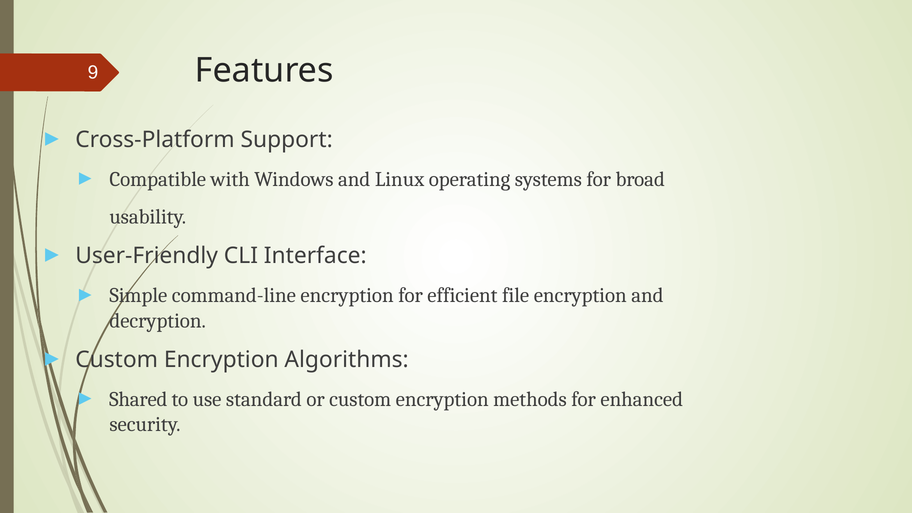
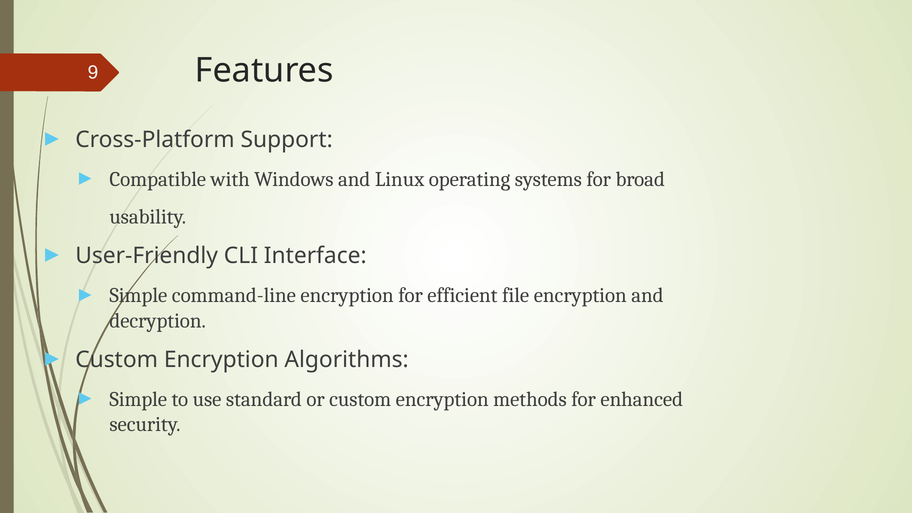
Shared at (138, 399): Shared -> Simple
